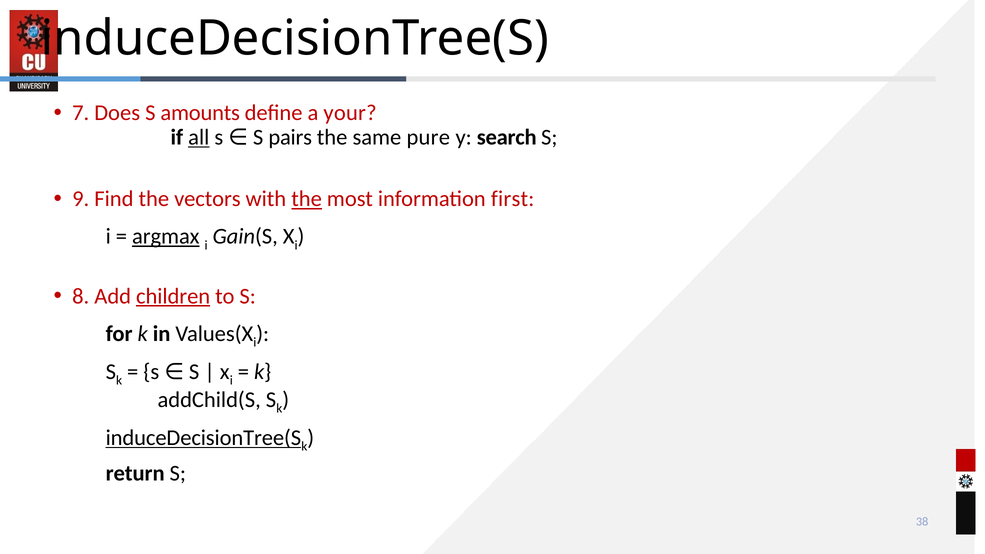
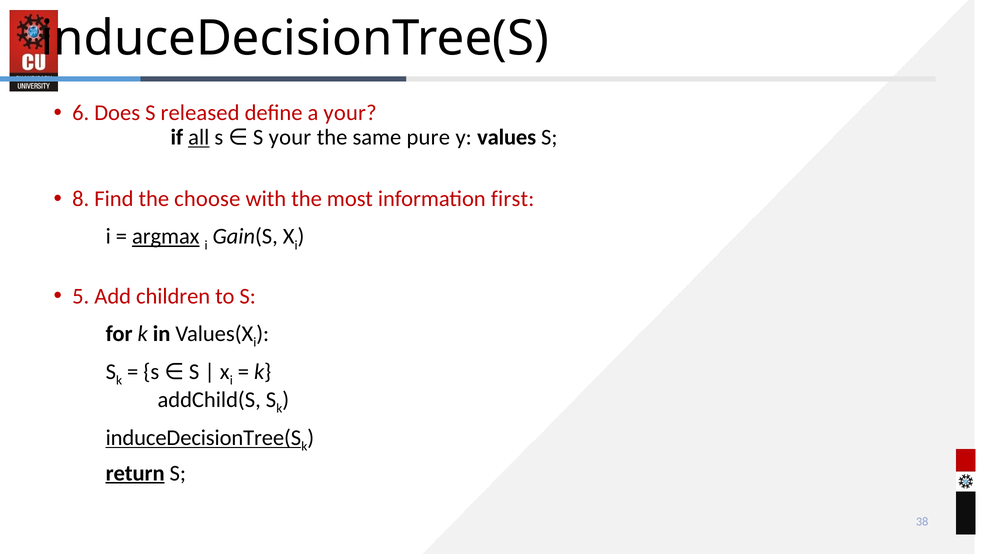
7: 7 -> 6
amounts: amounts -> released
search: search -> values
S pairs: pairs -> your
9: 9 -> 8
vectors: vectors -> choose
the at (307, 199) underline: present -> none
8: 8 -> 5
children underline: present -> none
return underline: none -> present
